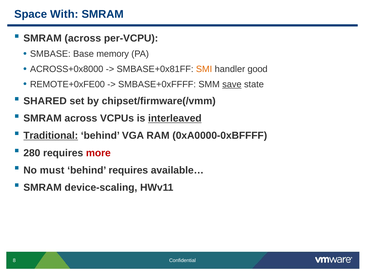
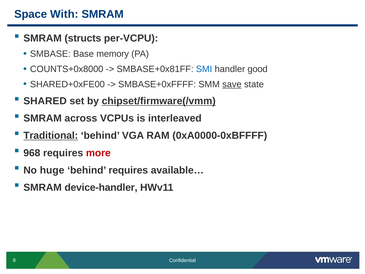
across at (83, 38): across -> structs
ACROSS+0x8000: ACROSS+0x8000 -> COUNTS+0x8000
SMI colour: orange -> blue
REMOTE+0xFE00: REMOTE+0xFE00 -> SHARED+0xFE00
chipset/firmware(/vmm underline: none -> present
interleaved underline: present -> none
280: 280 -> 968
must: must -> huge
device-scaling: device-scaling -> device-handler
